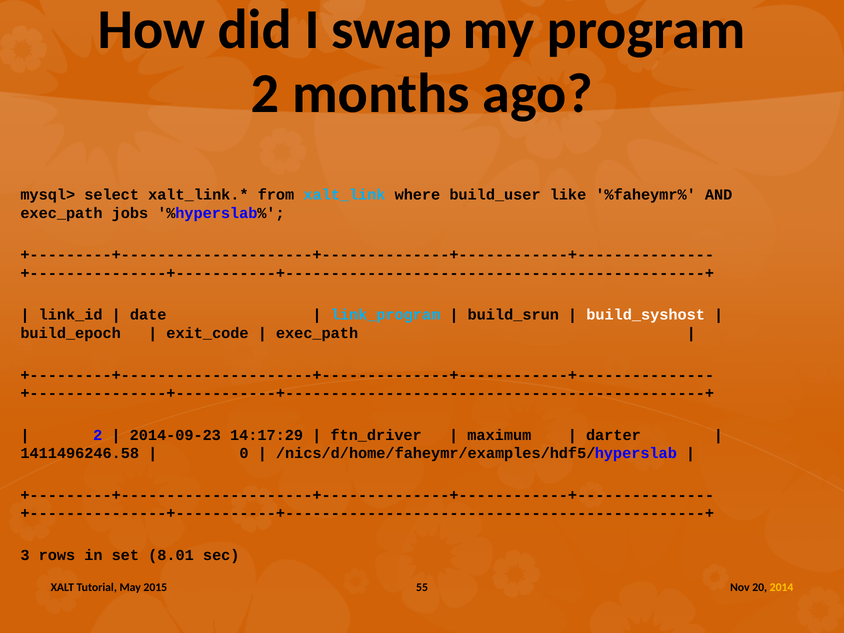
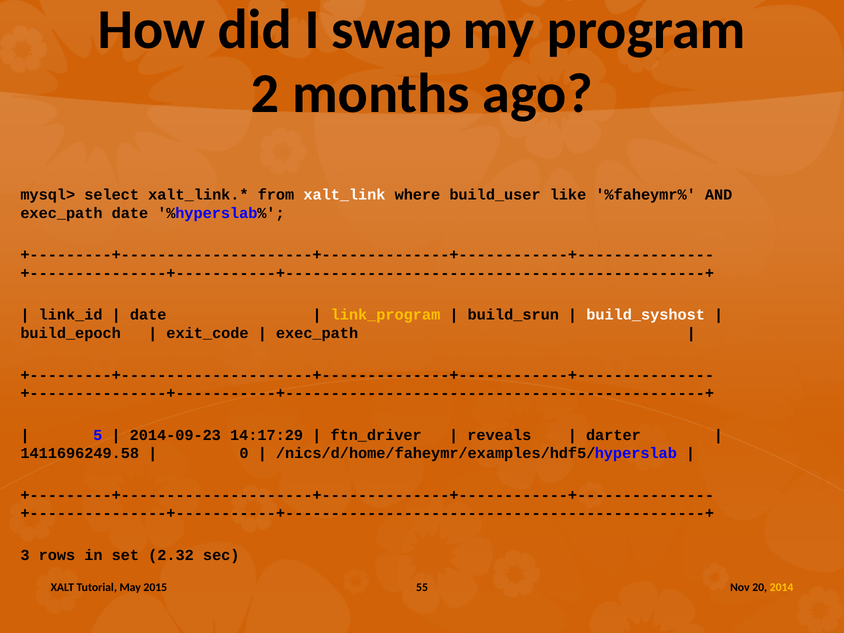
xalt_link colour: light blue -> white
exec_path jobs: jobs -> date
link_program colour: light blue -> yellow
2 at (98, 435): 2 -> 5
maximum: maximum -> reveals
1411496246.58: 1411496246.58 -> 1411696249.58
8.01: 8.01 -> 2.32
